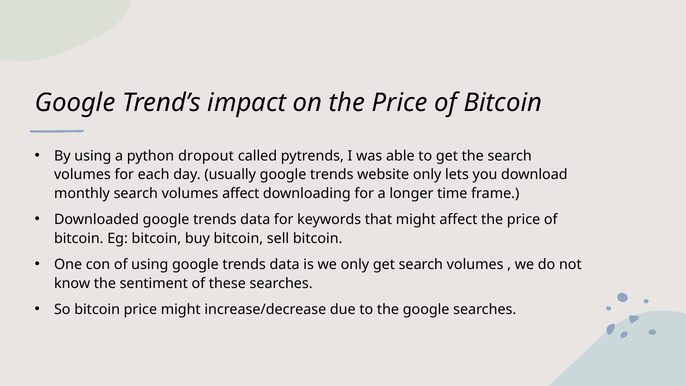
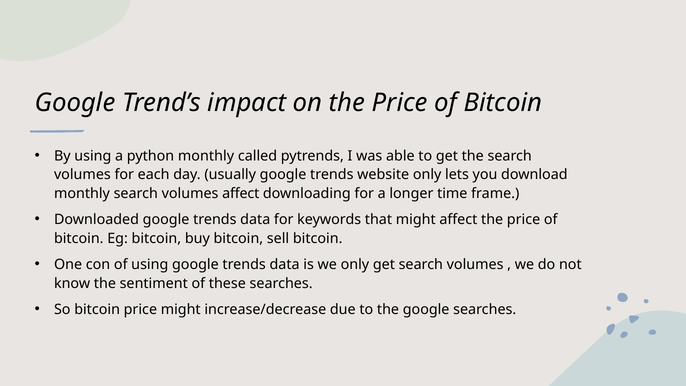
python dropout: dropout -> monthly
